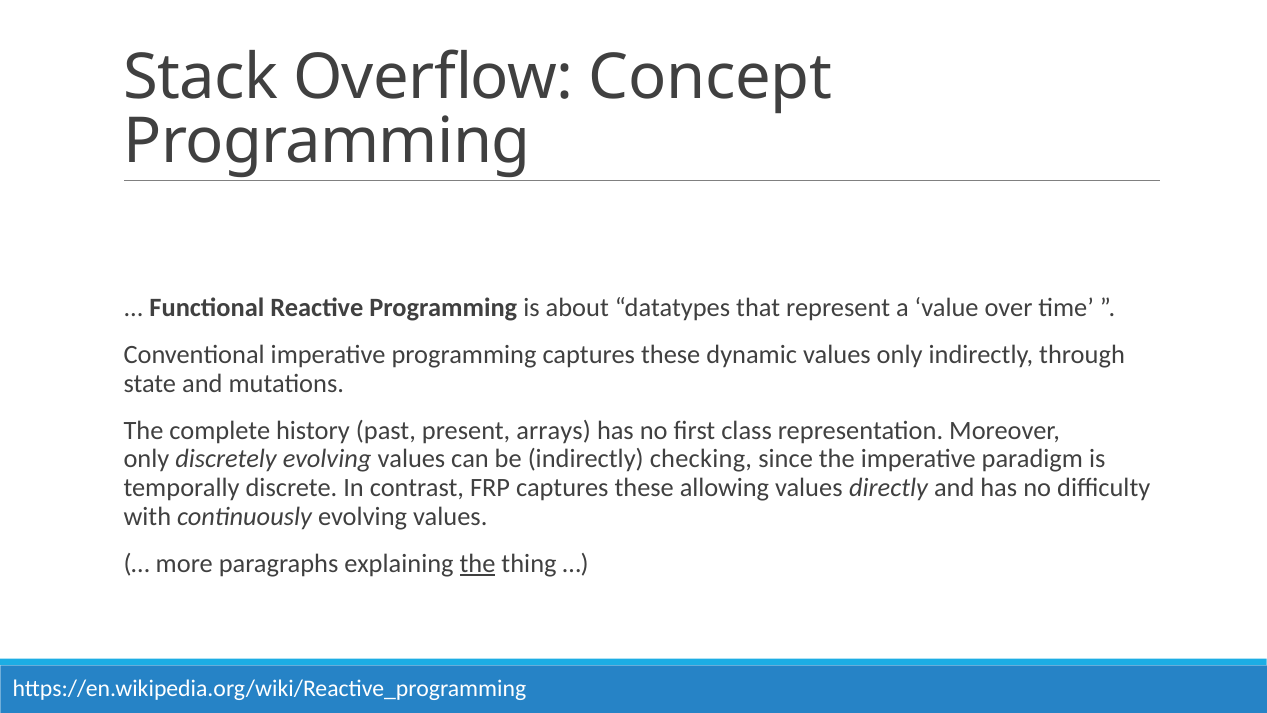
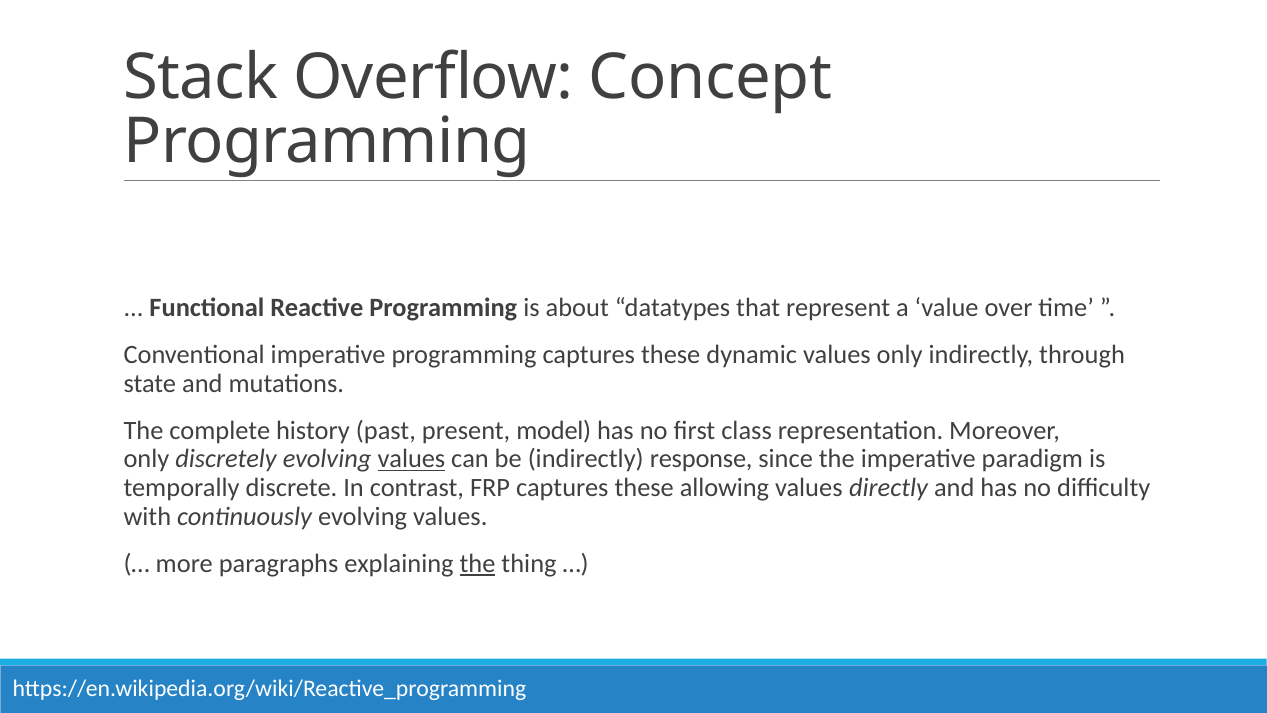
arrays: arrays -> model
values at (411, 459) underline: none -> present
checking: checking -> response
